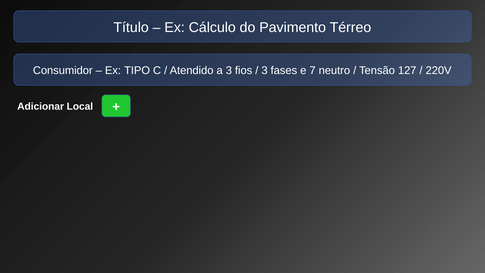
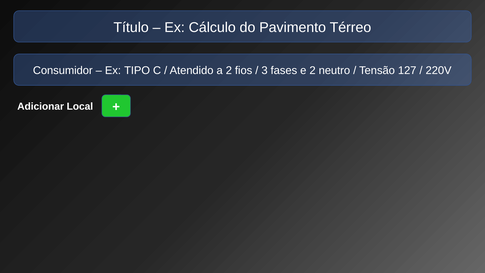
a 3: 3 -> 2
e 7: 7 -> 2
